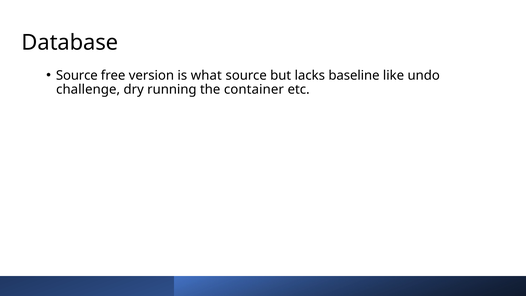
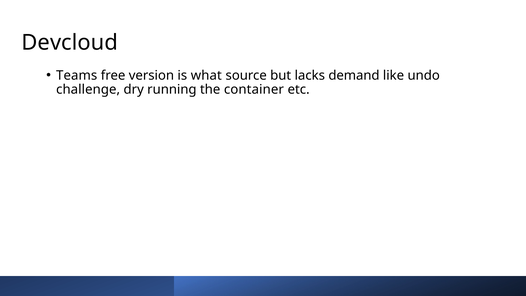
Database: Database -> Devcloud
Source at (77, 75): Source -> Teams
baseline: baseline -> demand
